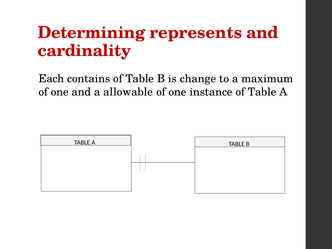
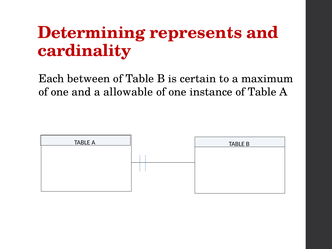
contains: contains -> between
change: change -> certain
